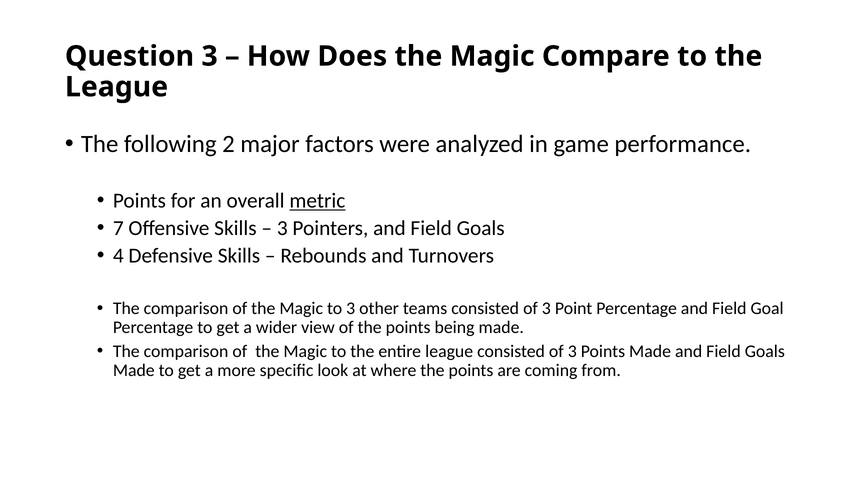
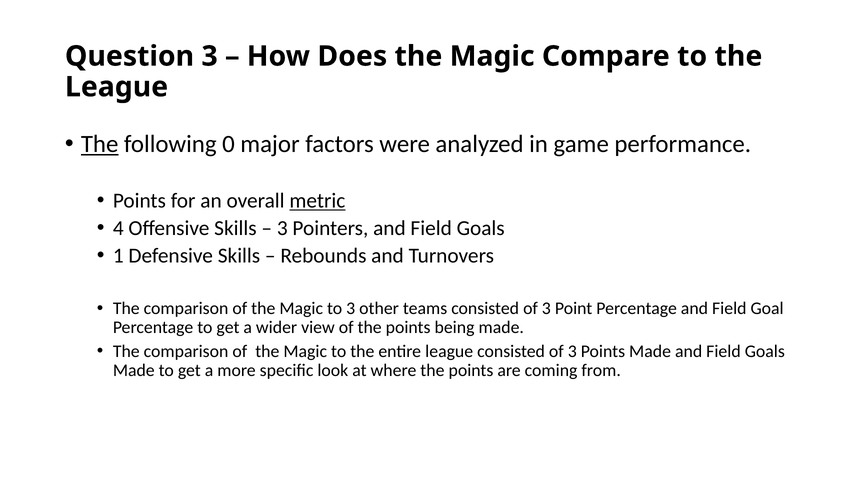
The at (100, 144) underline: none -> present
2: 2 -> 0
7: 7 -> 4
4: 4 -> 1
